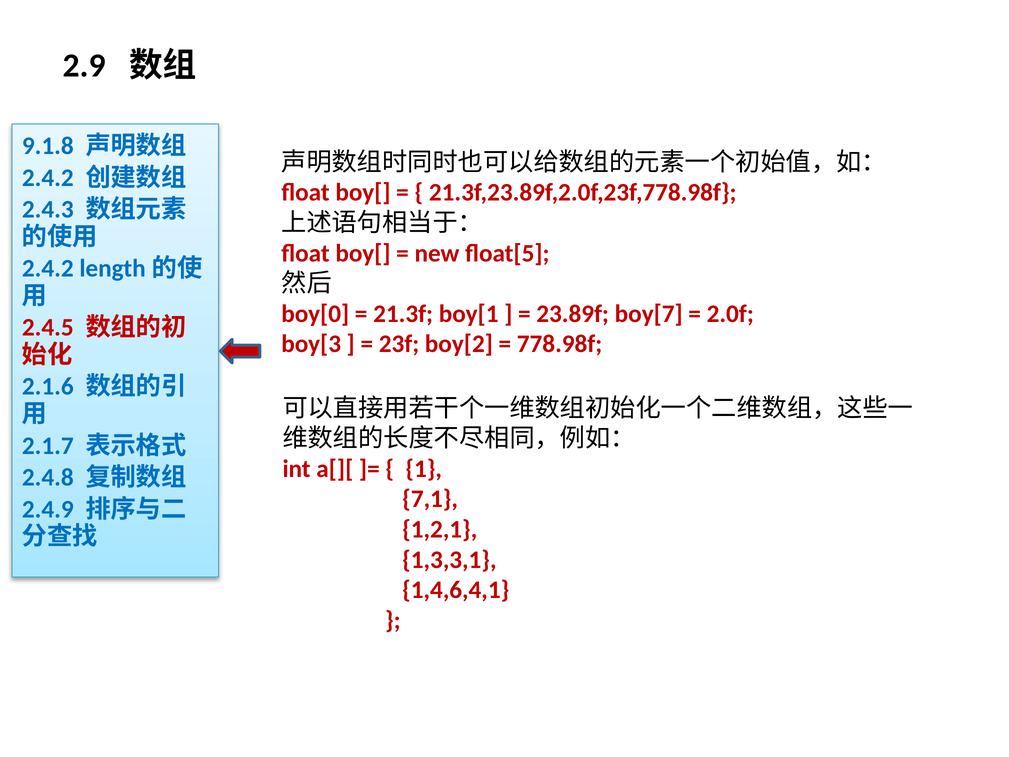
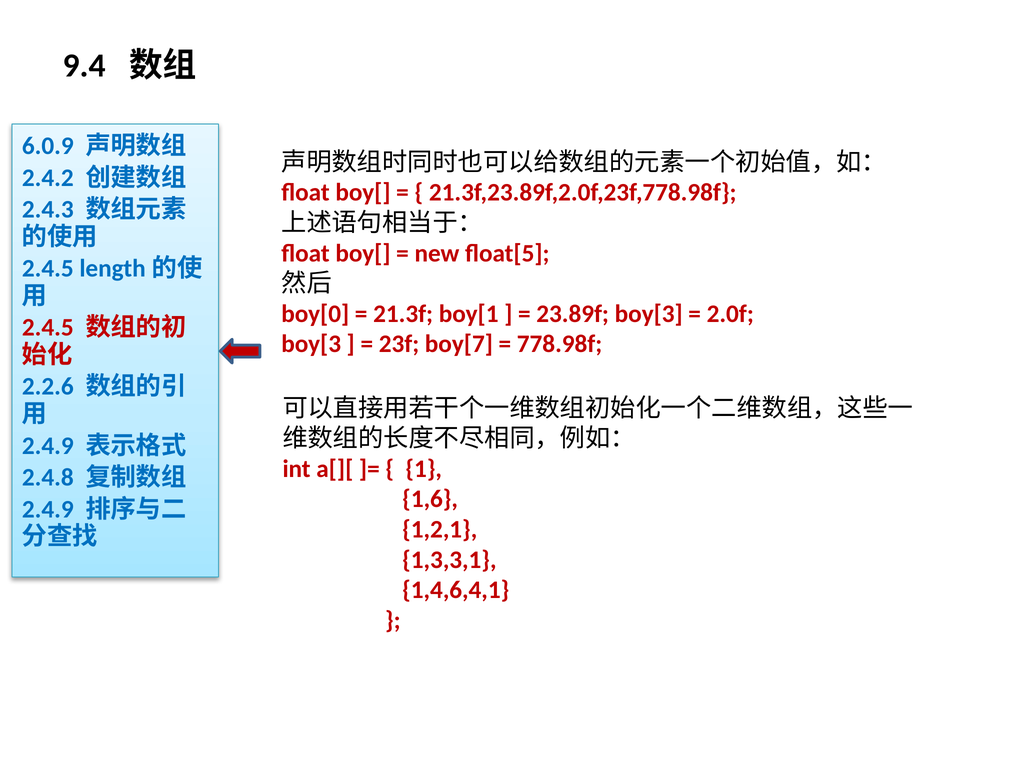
2.9: 2.9 -> 9.4
9.1.8: 9.1.8 -> 6.0.9
2.4.2 at (48, 268): 2.4.2 -> 2.4.5
23.89f boy[7: boy[7 -> boy[3
boy[2: boy[2 -> boy[7
2.1.6: 2.1.6 -> 2.2.6
2.1.7 at (48, 446): 2.1.7 -> 2.4.9
7,1: 7,1 -> 1,6
